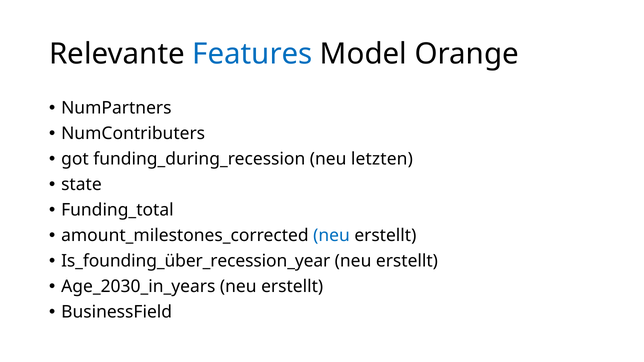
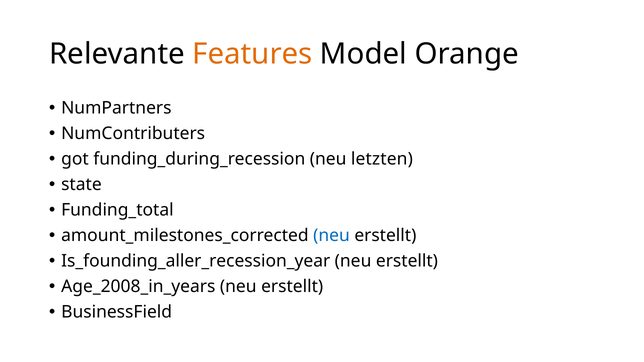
Features colour: blue -> orange
Is_founding_über_recession_year: Is_founding_über_recession_year -> Is_founding_aller_recession_year
Age_2030_in_years: Age_2030_in_years -> Age_2008_in_years
